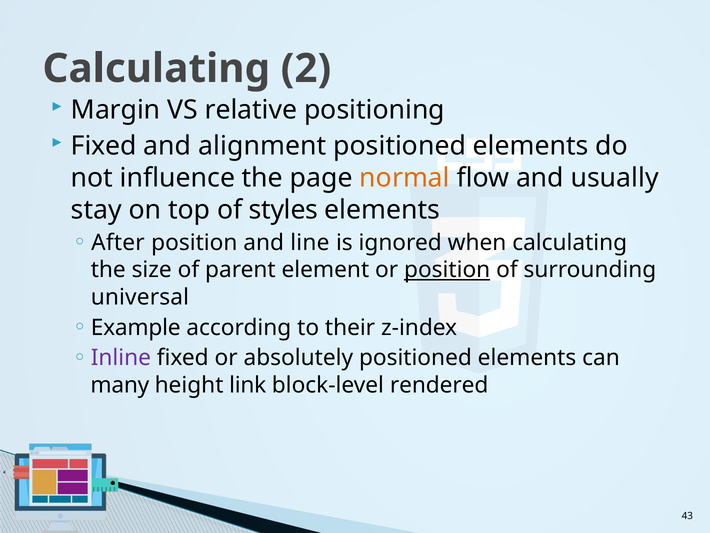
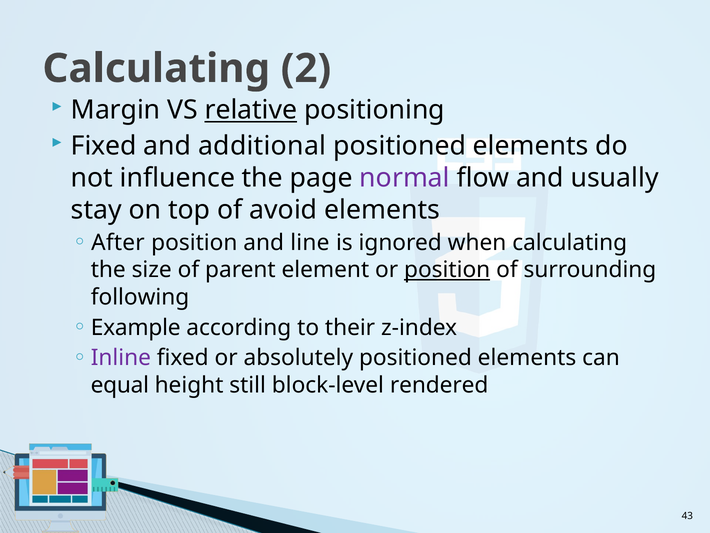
relative underline: none -> present
alignment: alignment -> additional
normal colour: orange -> purple
styles: styles -> avoid
universal: universal -> following
many: many -> equal
link: link -> still
